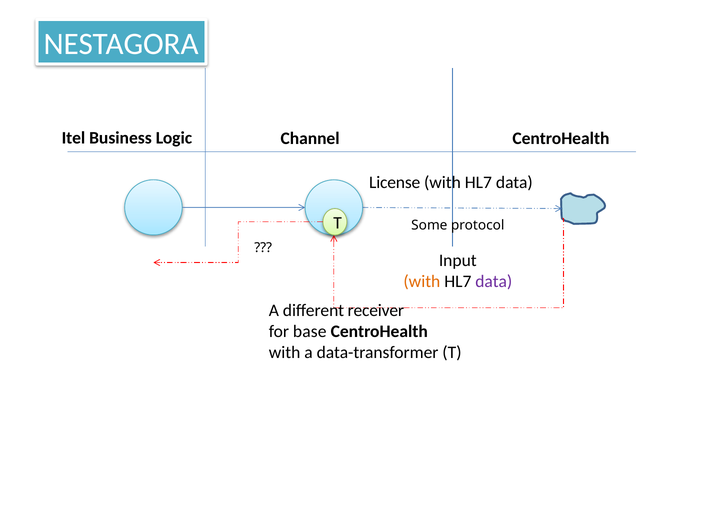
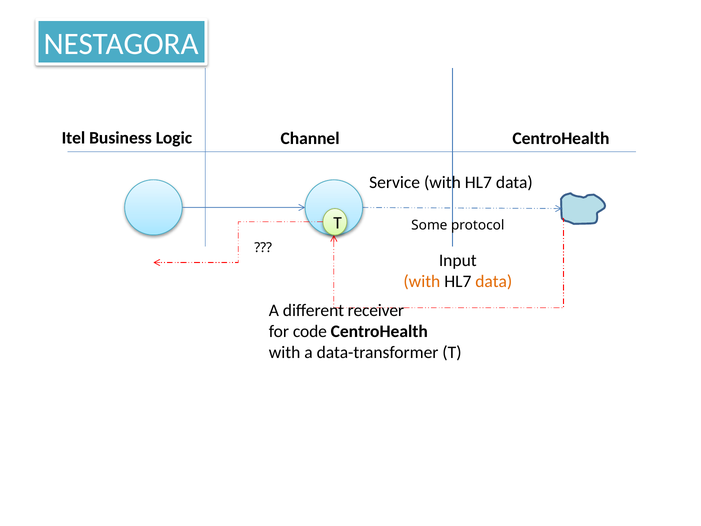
License: License -> Service
data at (494, 282) colour: purple -> orange
base: base -> code
